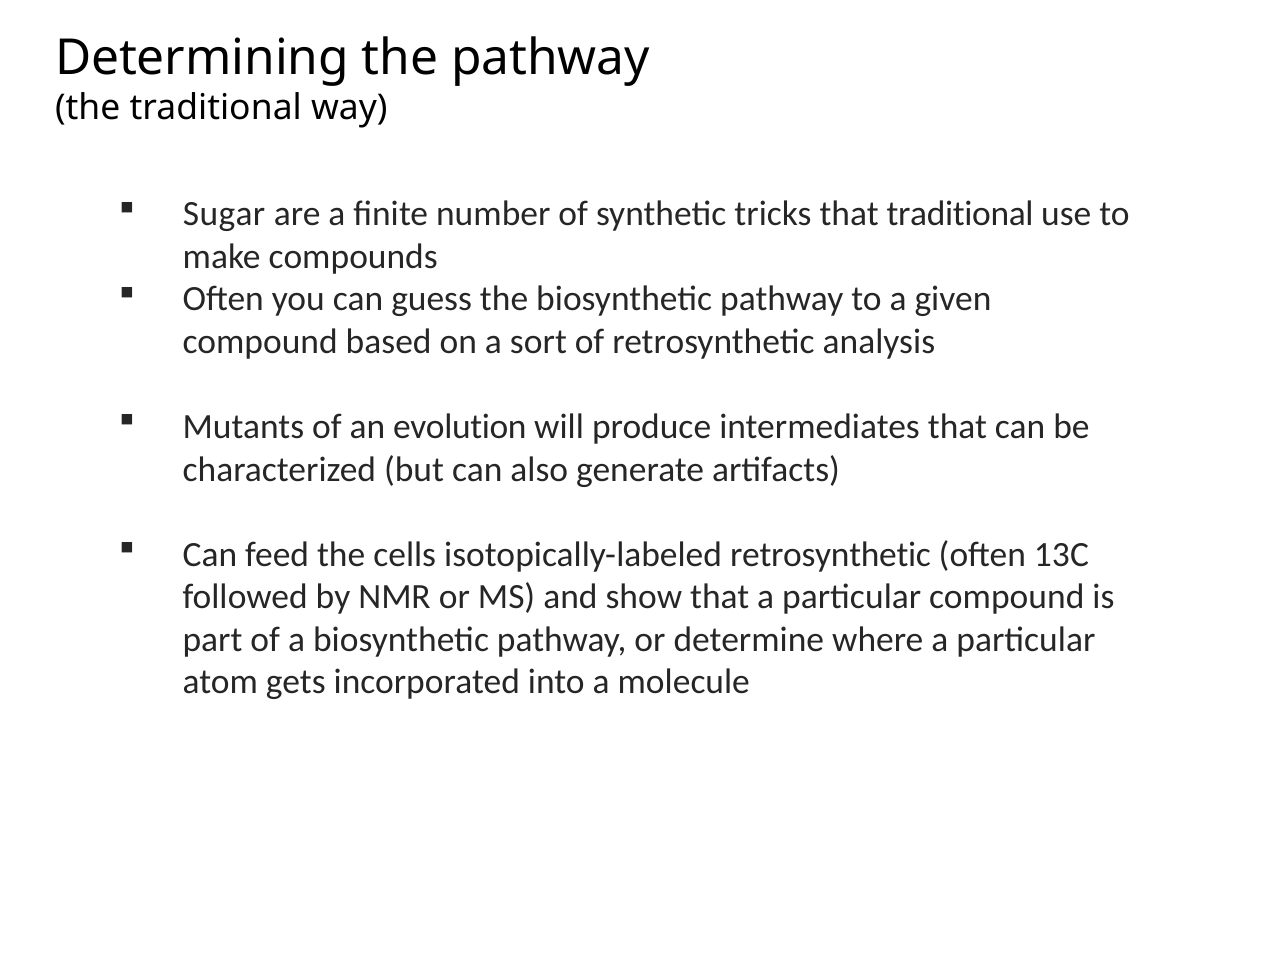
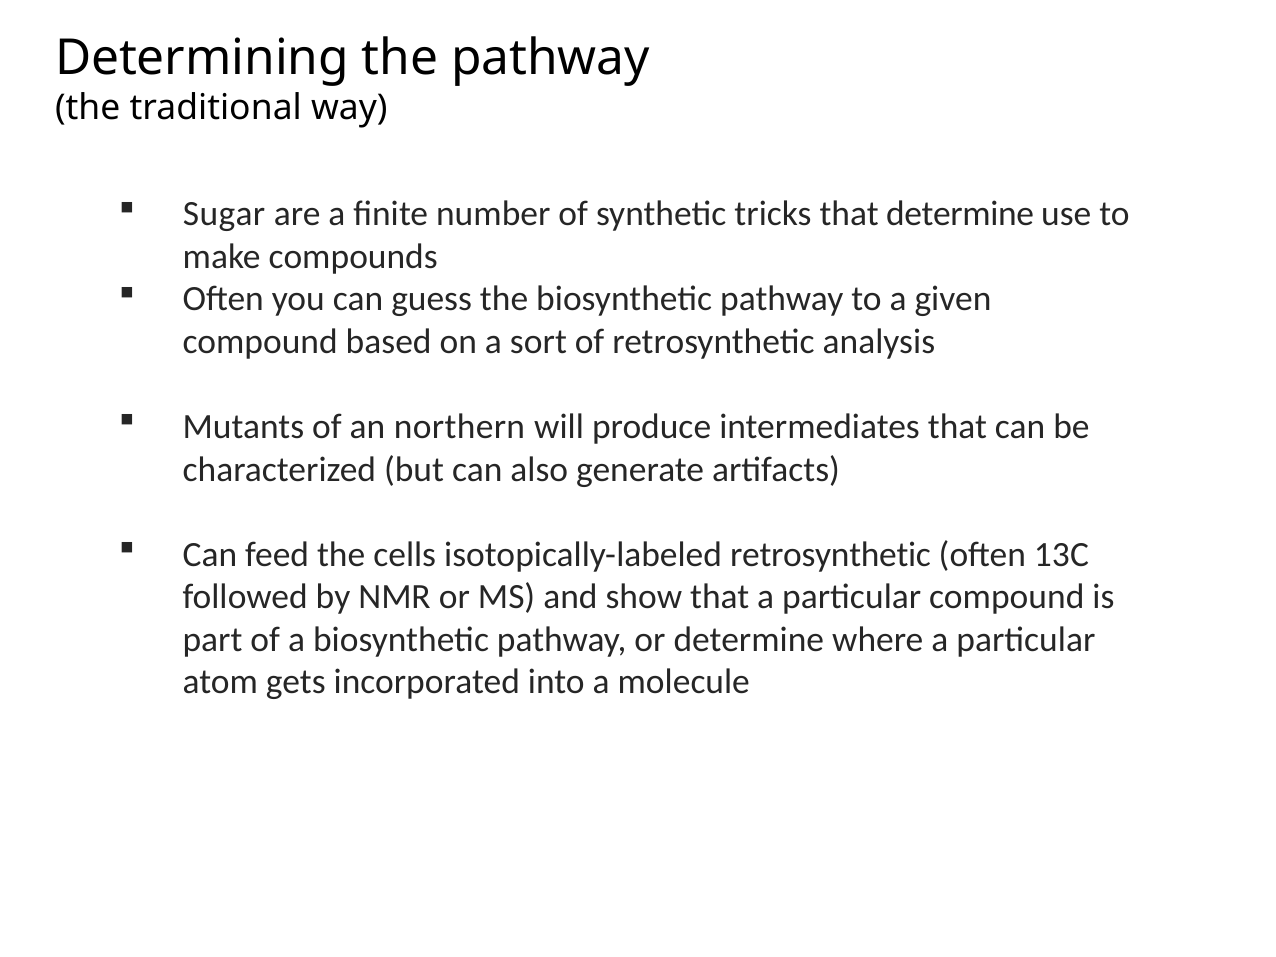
that traditional: traditional -> determine
evolution: evolution -> northern
